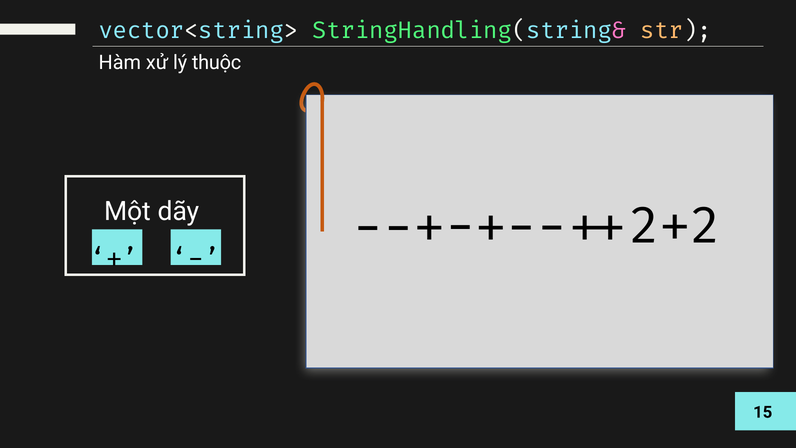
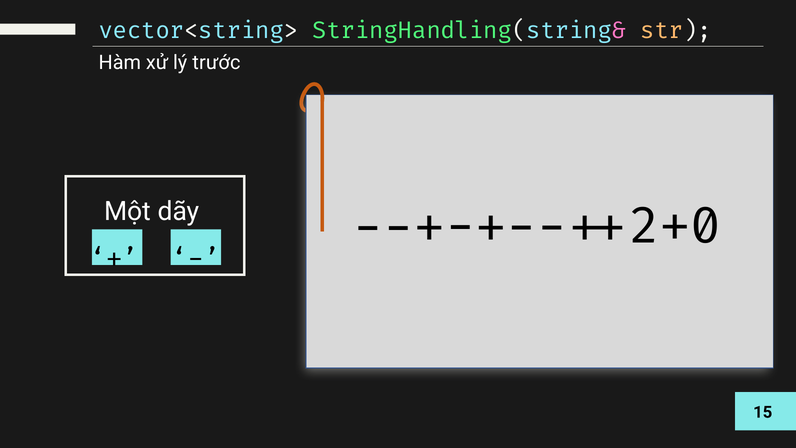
thuộc: thuộc -> trước
2+2: 2+2 -> 2+0
